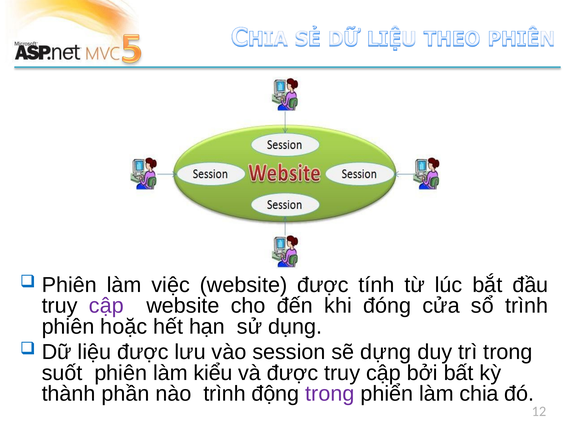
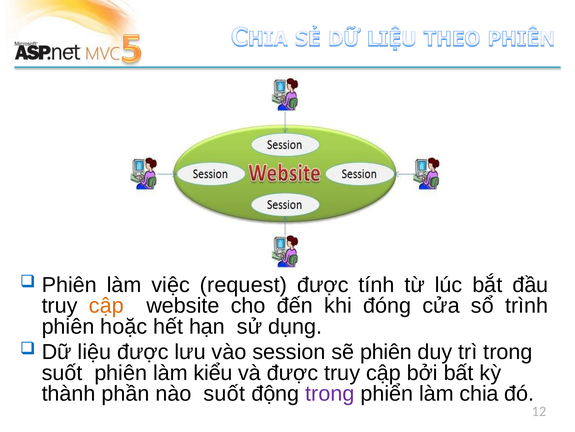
việc website: website -> request
cập at (106, 305) colour: purple -> orange
sẽ dựng: dựng -> phiên
nào trình: trình -> suốt
